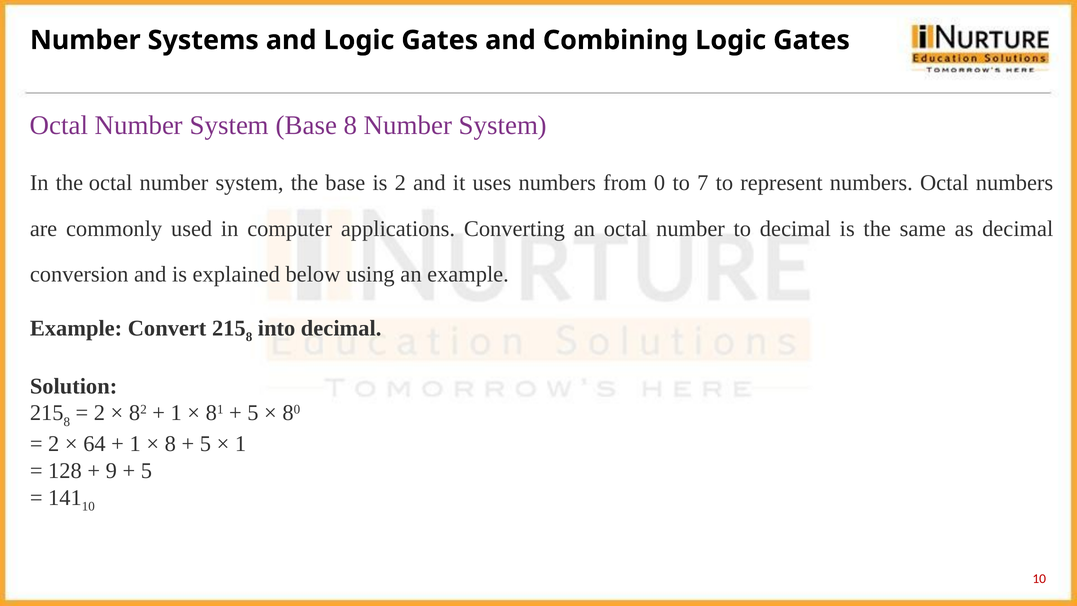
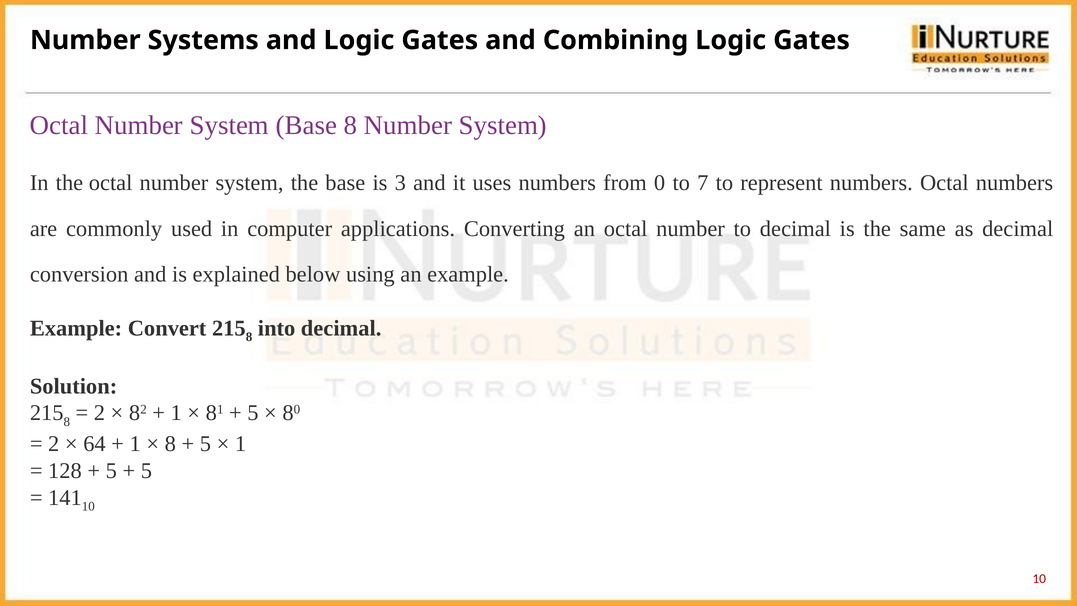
is 2: 2 -> 3
9 at (111, 471): 9 -> 5
